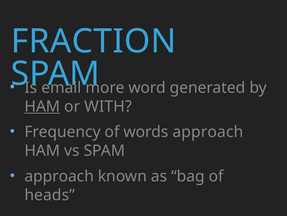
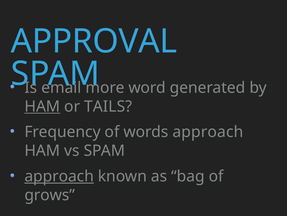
FRACTION: FRACTION -> APPROVAL
WITH: WITH -> TAILS
approach at (59, 176) underline: none -> present
heads: heads -> grows
